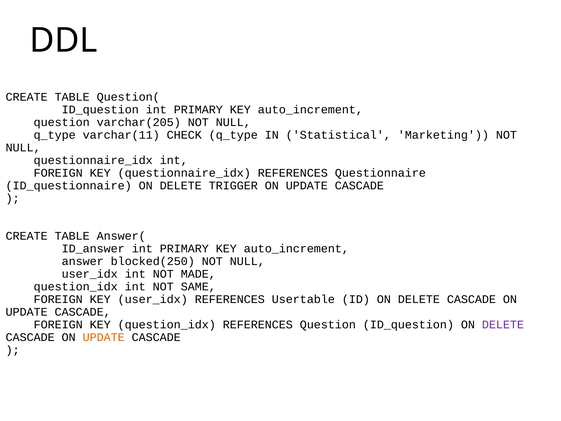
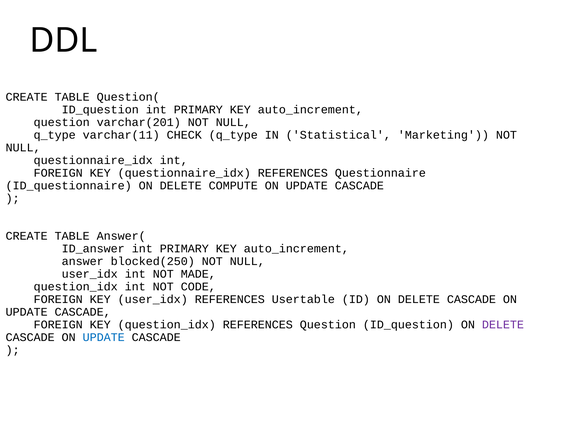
varchar(205: varchar(205 -> varchar(201
TRIGGER: TRIGGER -> COMPUTE
SAME: SAME -> CODE
UPDATE at (104, 337) colour: orange -> blue
